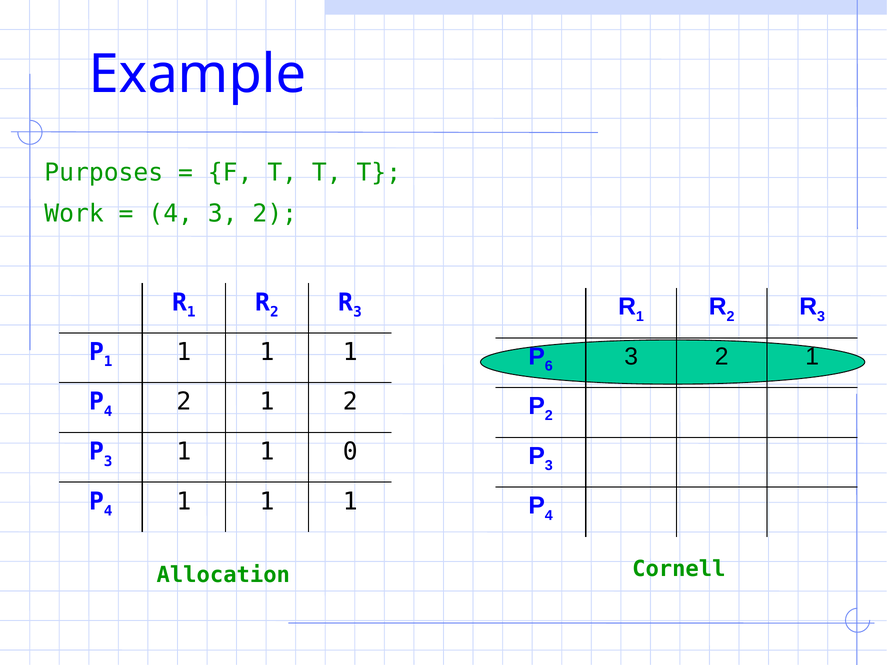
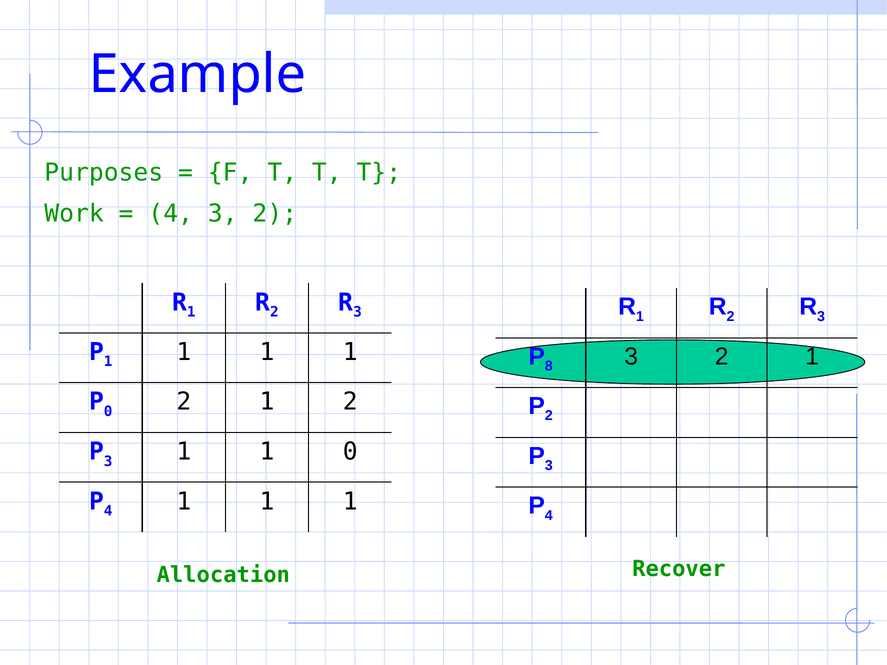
6: 6 -> 8
4 at (108, 412): 4 -> 0
Cornell: Cornell -> Recover
